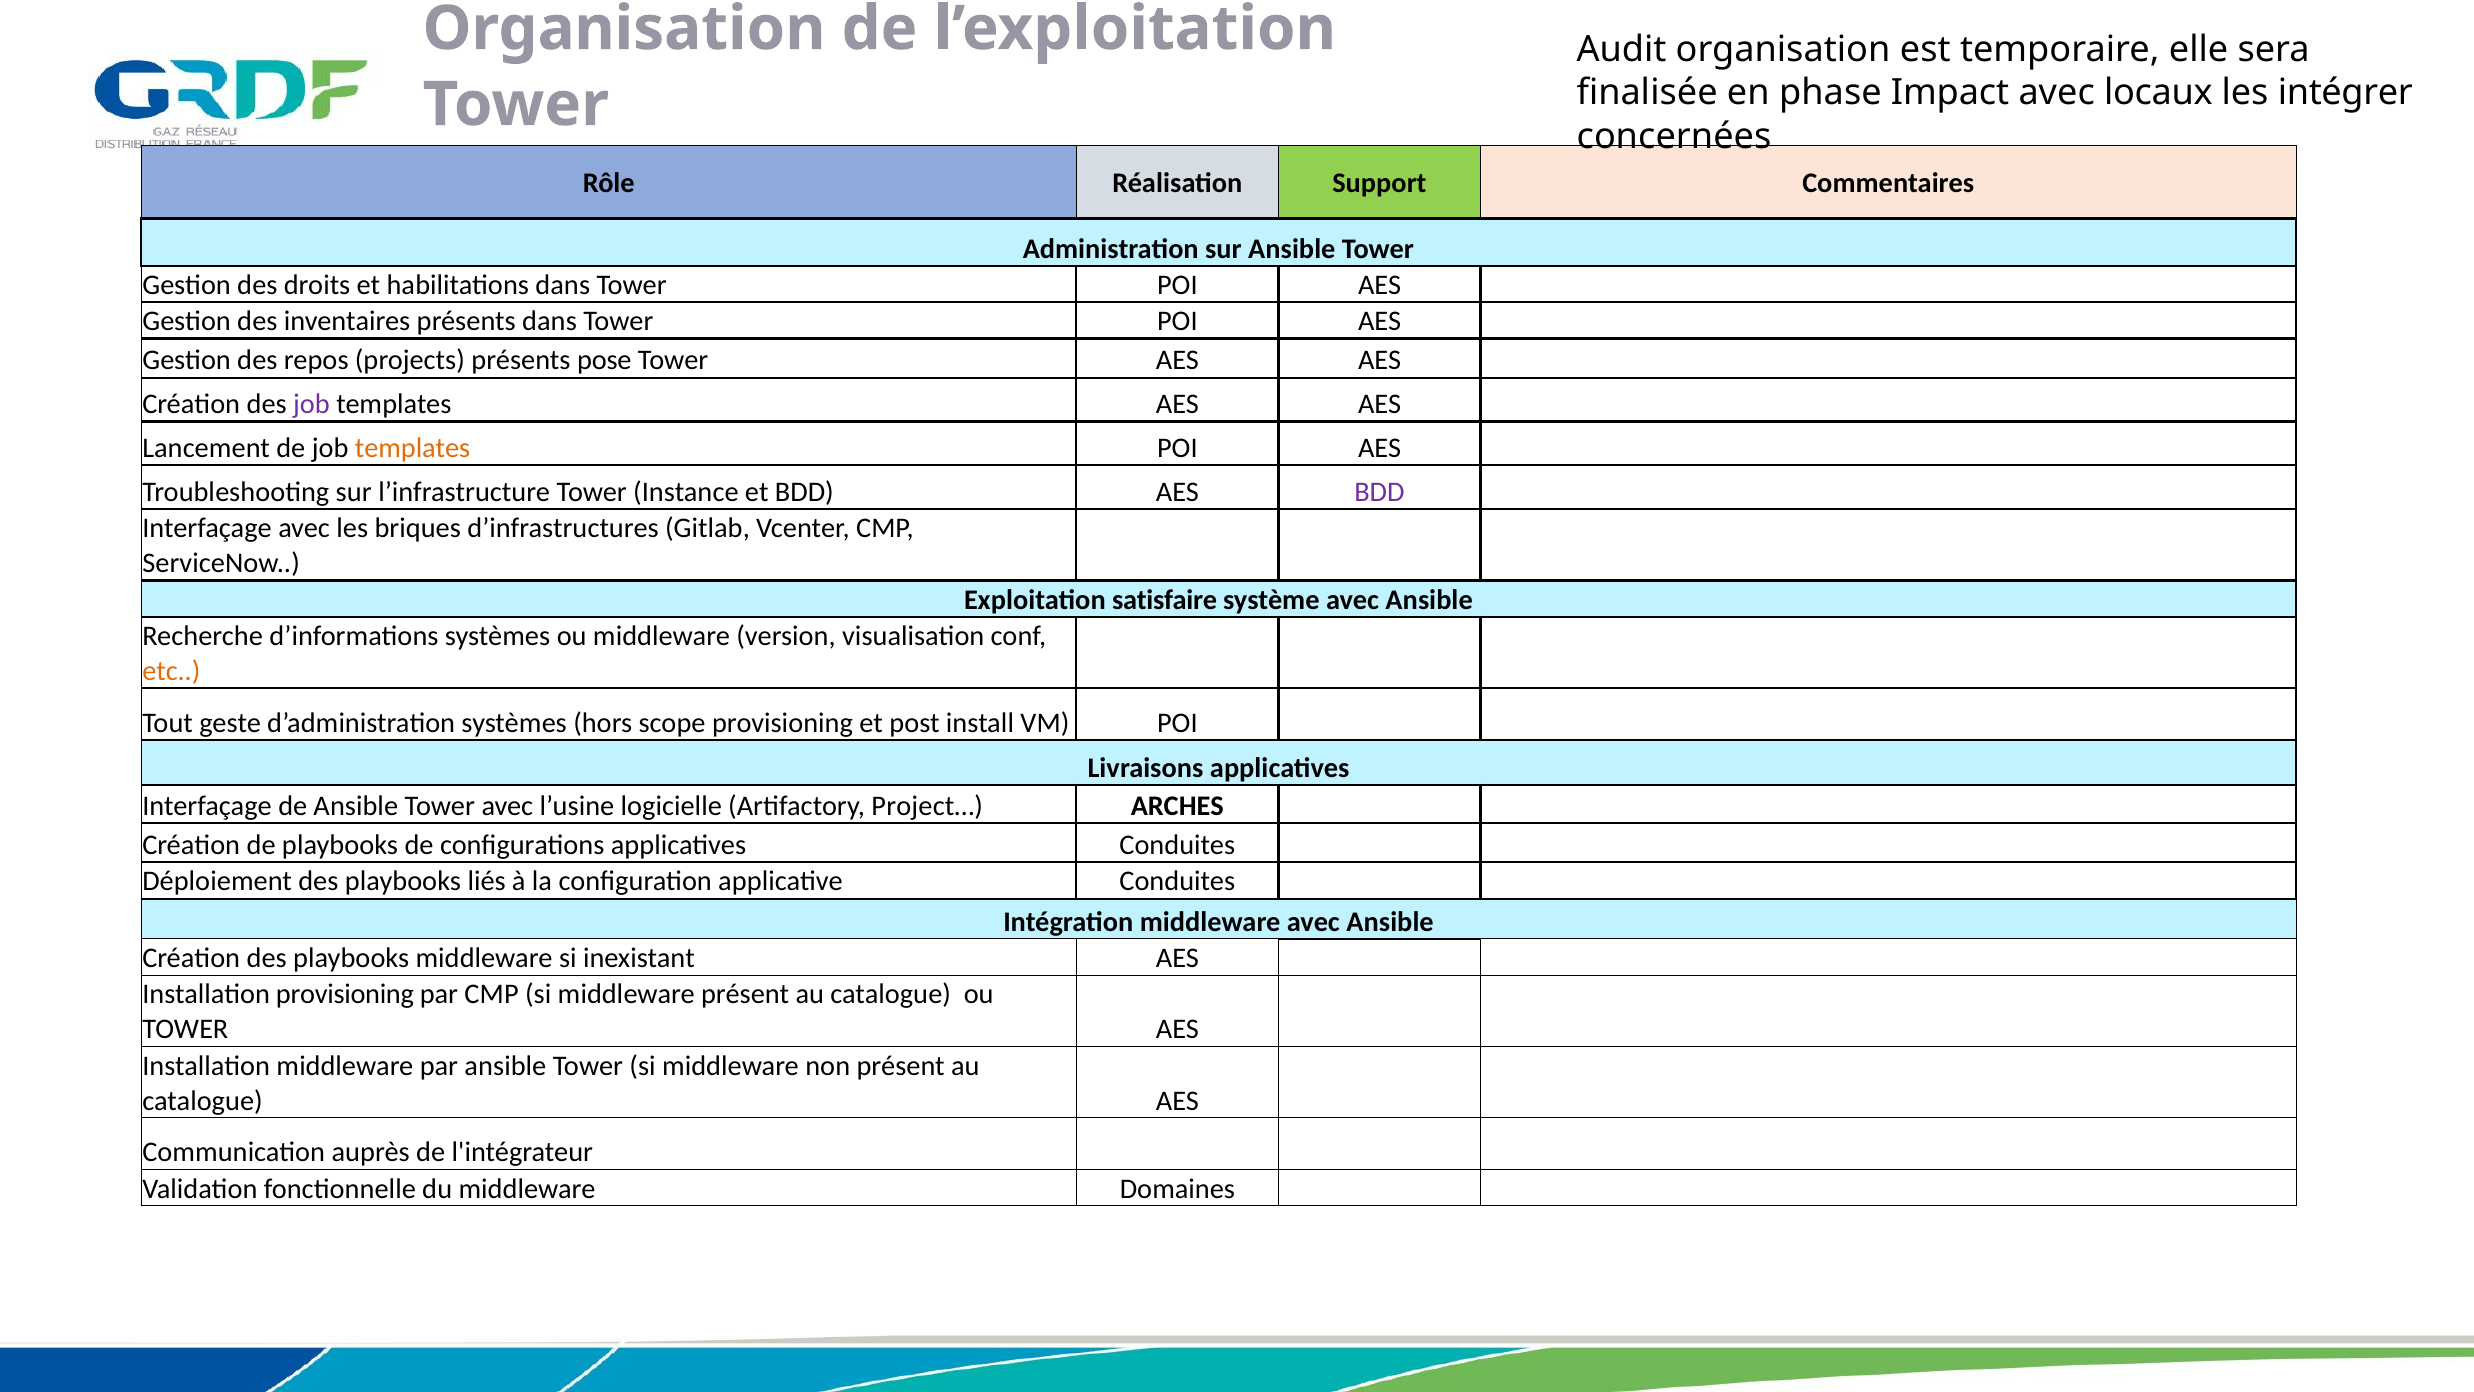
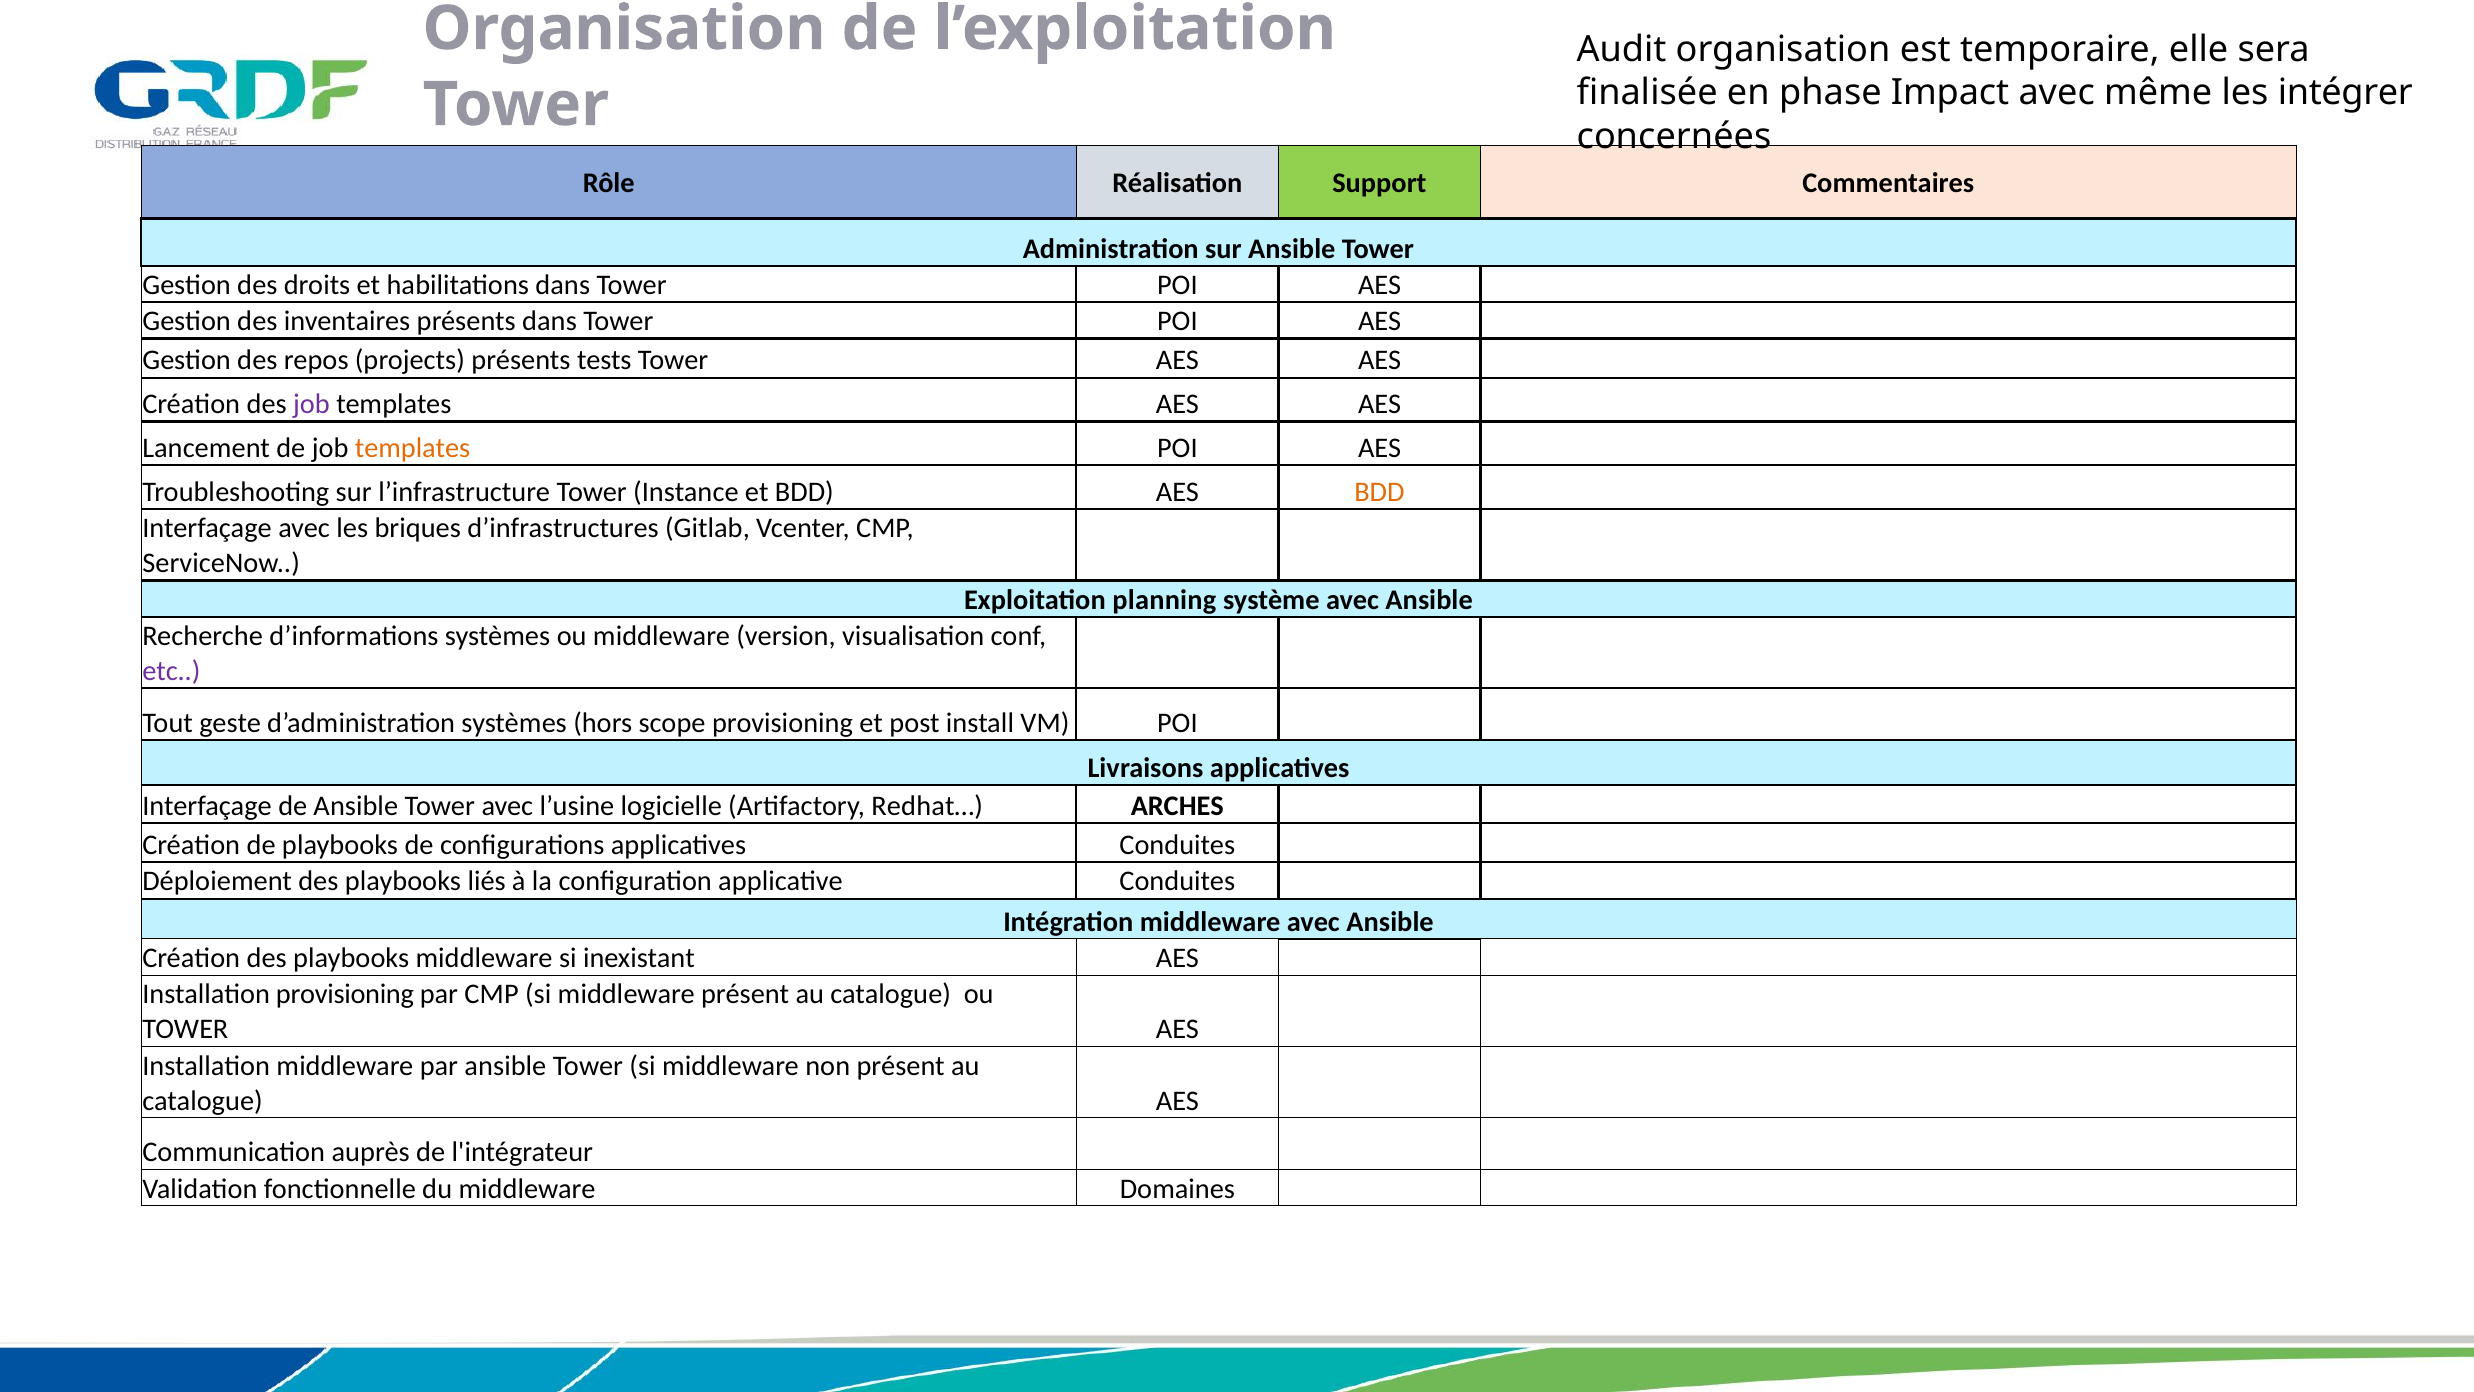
locaux: locaux -> même
pose: pose -> tests
BDD at (1379, 492) colour: purple -> orange
satisfaire: satisfaire -> planning
etc colour: orange -> purple
Project…: Project… -> Redhat…
